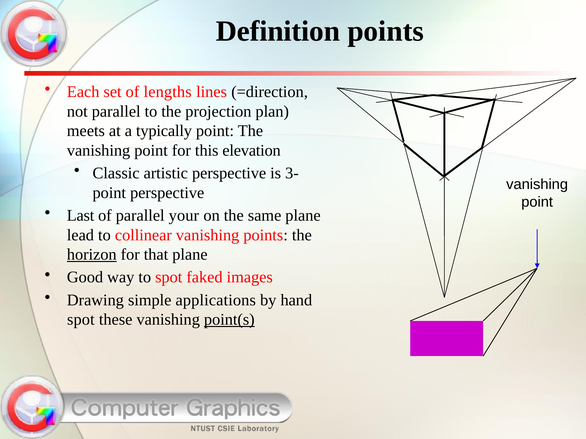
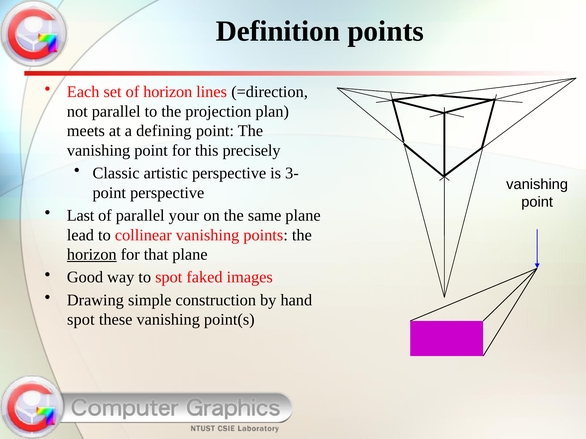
of lengths: lengths -> horizon
typically: typically -> defining
elevation: elevation -> precisely
applications: applications -> construction
point(s underline: present -> none
